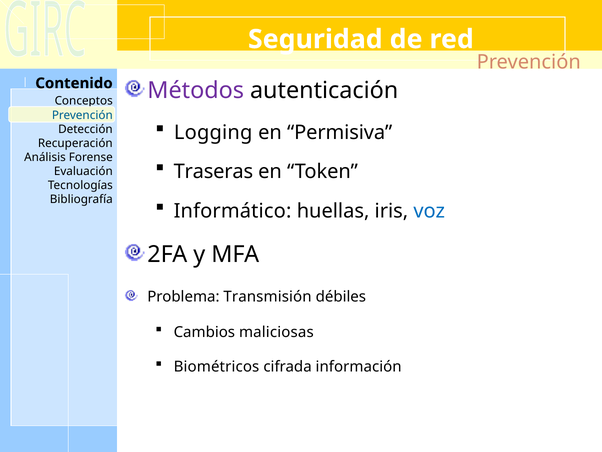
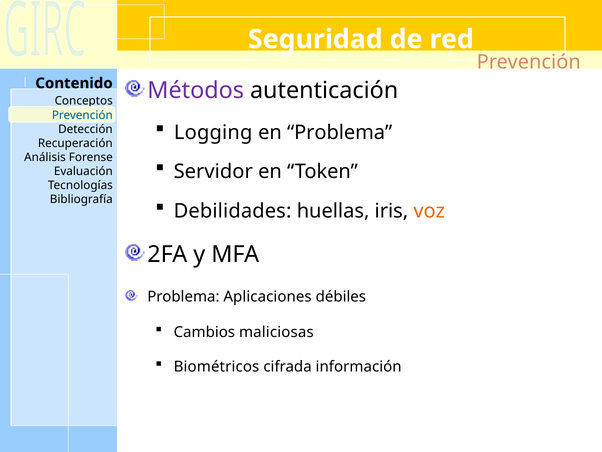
en Permisiva: Permisiva -> Problema
Traseras: Traseras -> Servidor
Informático: Informático -> Debilidades
voz colour: blue -> orange
Transmisión: Transmisión -> Aplicaciones
